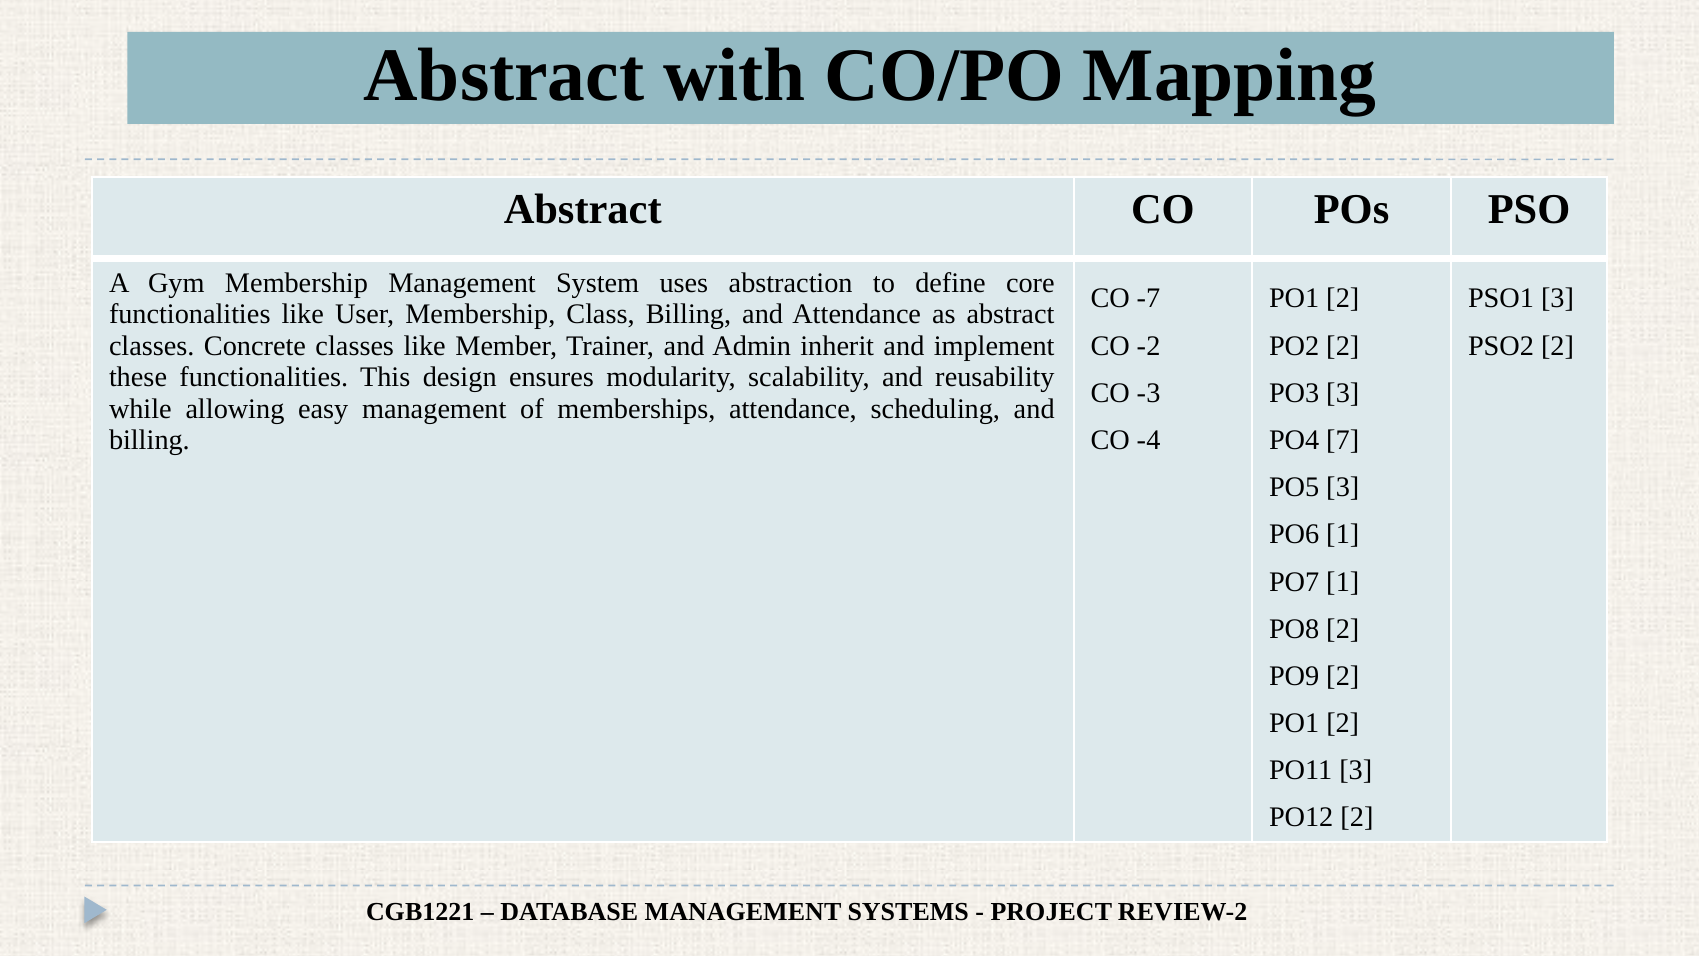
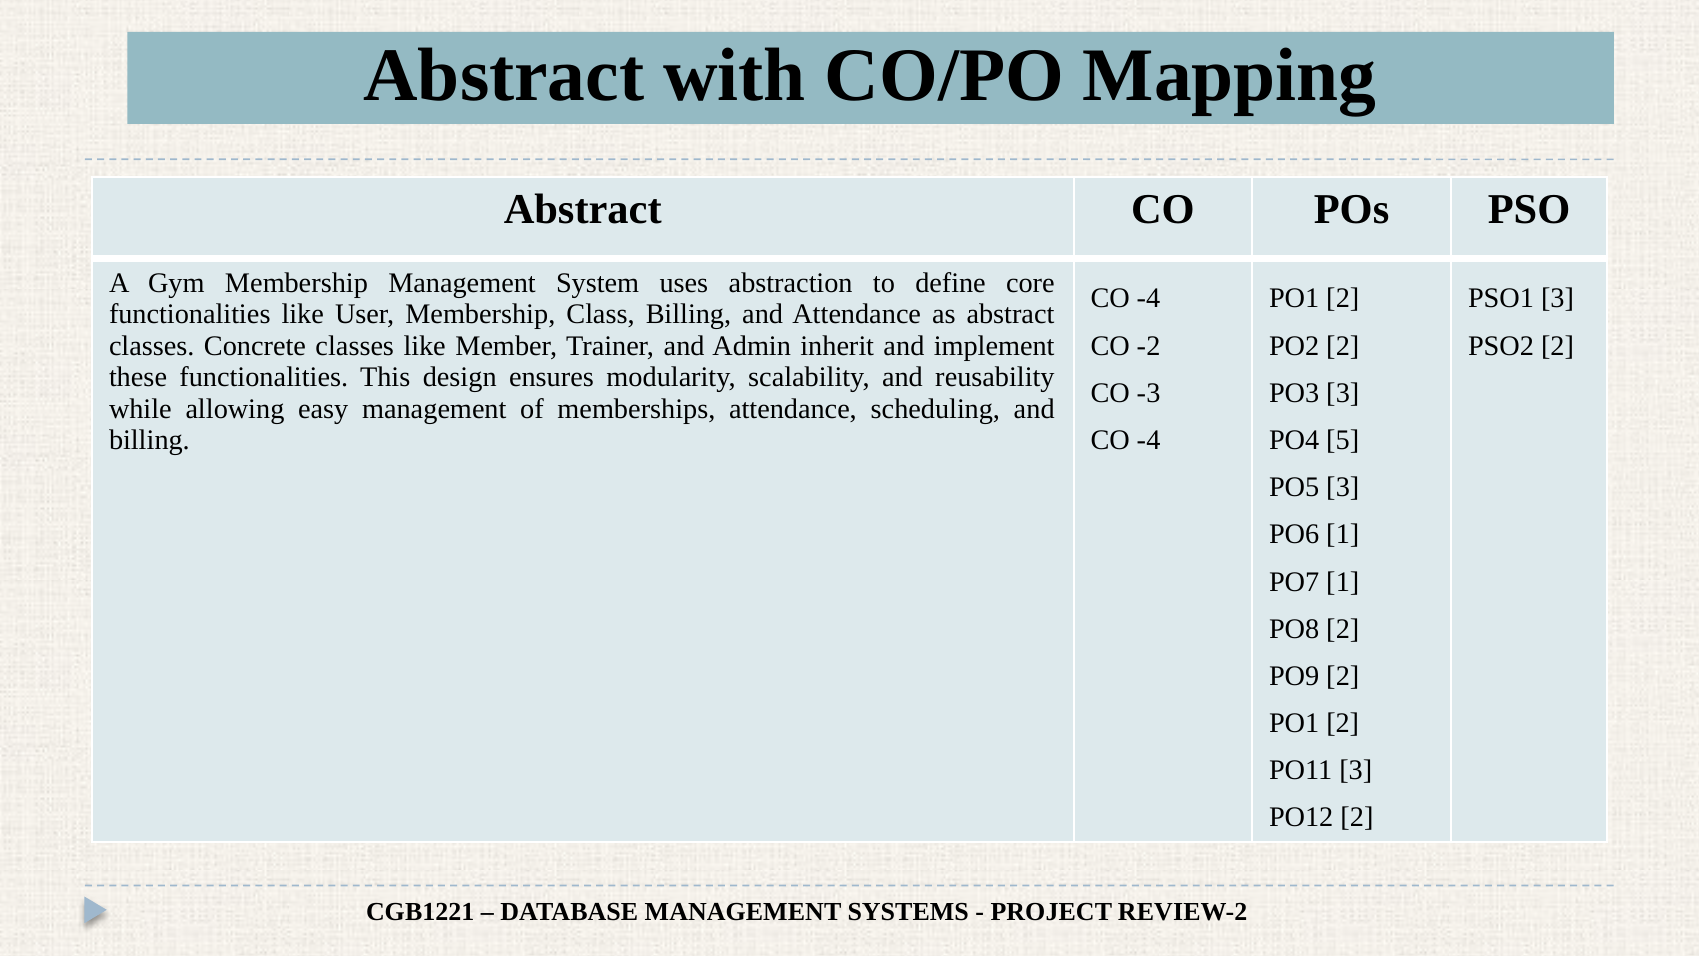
-7 at (1149, 299): -7 -> -4
7: 7 -> 5
